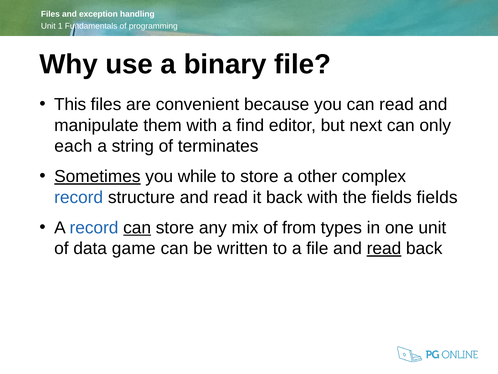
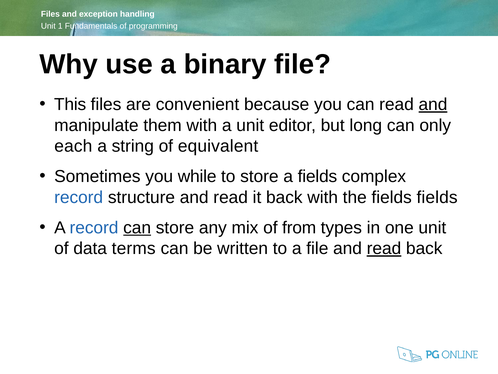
and at (433, 104) underline: none -> present
a find: find -> unit
next: next -> long
terminates: terminates -> equivalent
Sometimes underline: present -> none
a other: other -> fields
game: game -> terms
